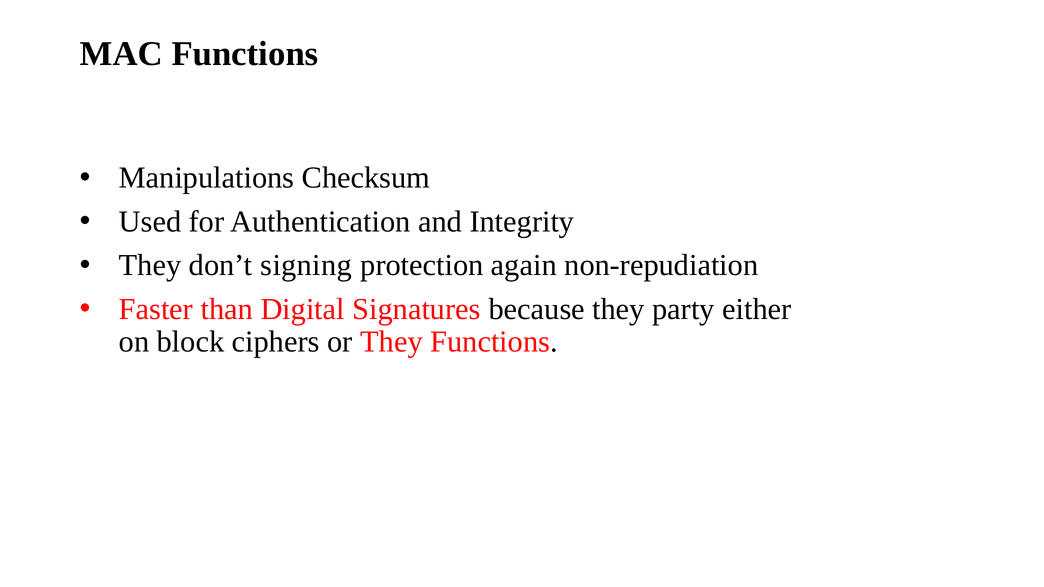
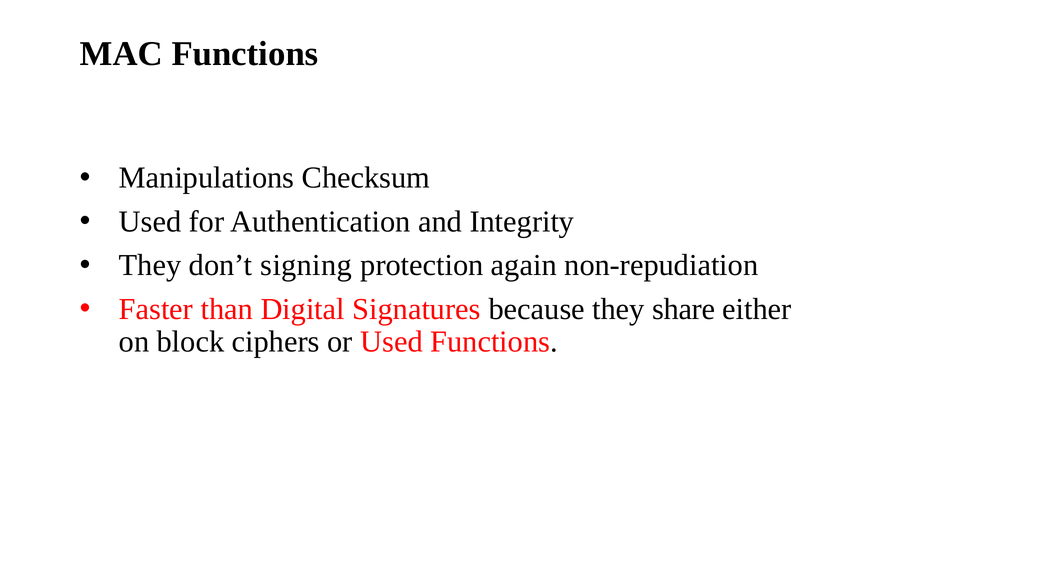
party: party -> share
or They: They -> Used
